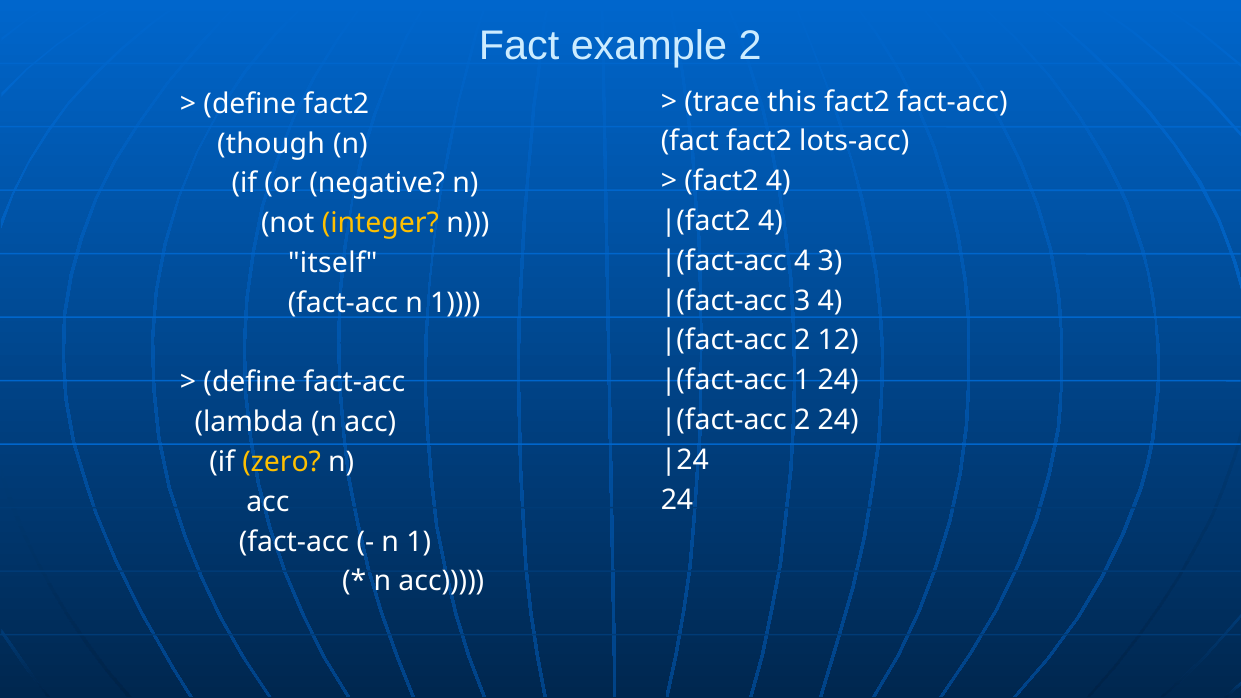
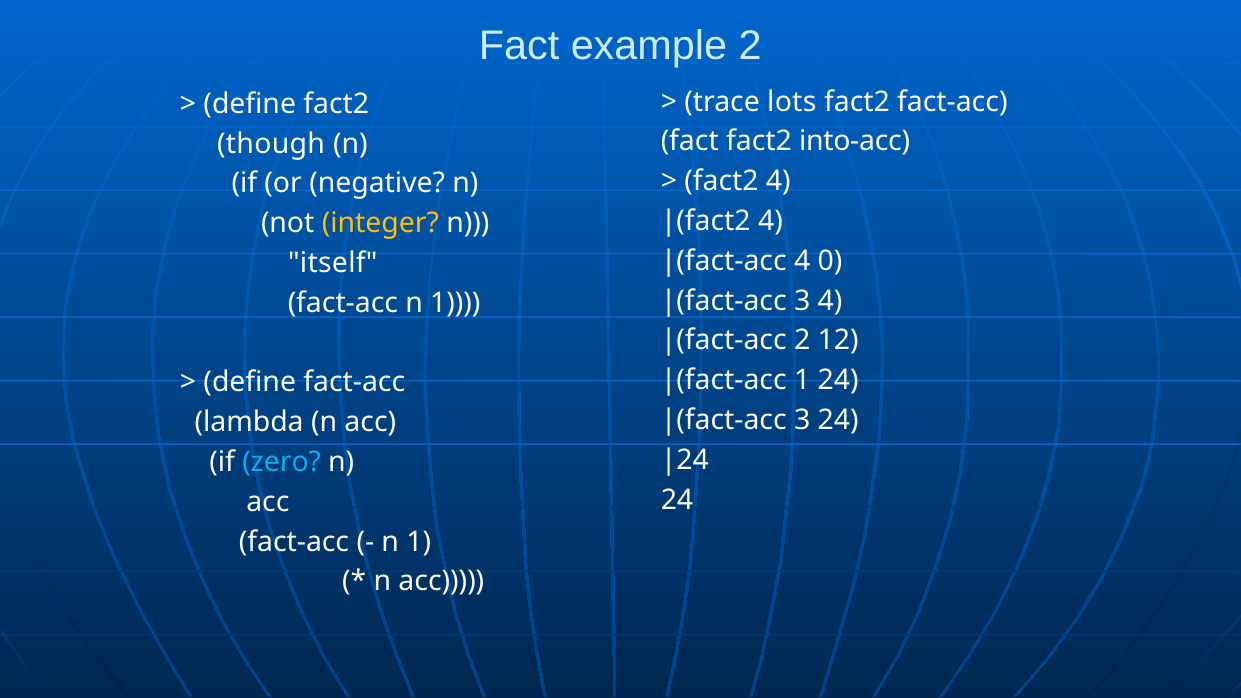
this: this -> lots
lots-acc: lots-acc -> into-acc
4 3: 3 -> 0
2 at (802, 420): 2 -> 3
zero colour: yellow -> light blue
